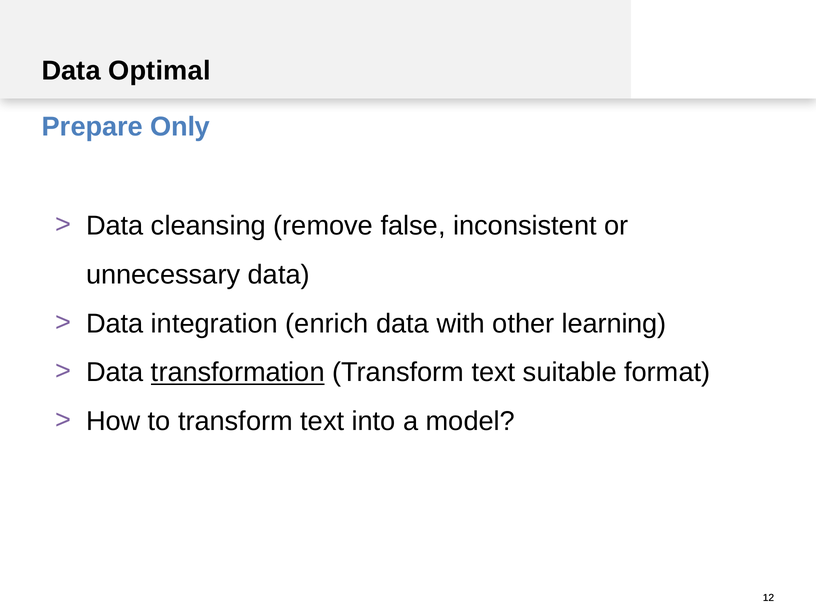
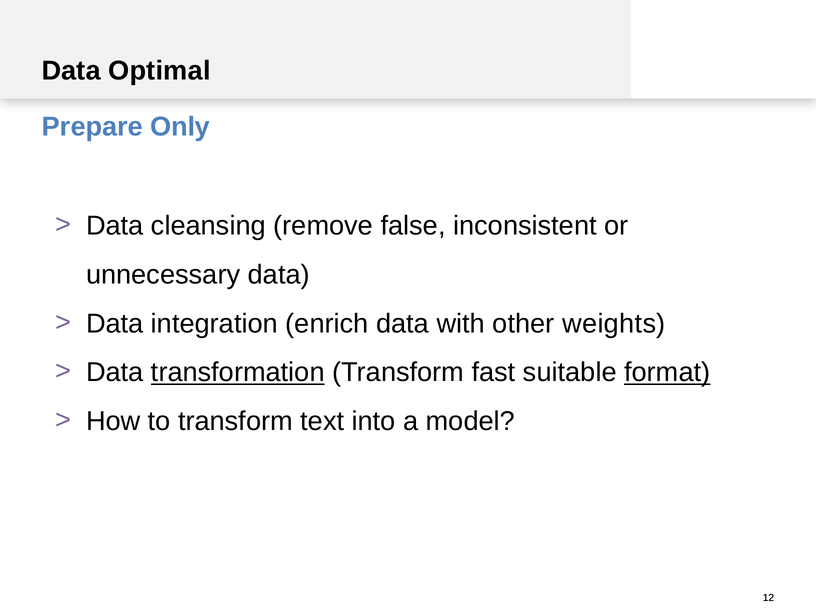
learning: learning -> weights
text at (494, 373): text -> fast
format underline: none -> present
